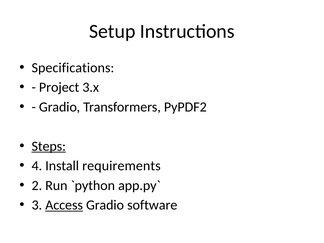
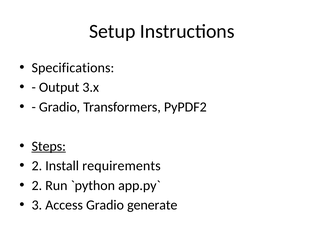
Project: Project -> Output
4 at (37, 166): 4 -> 2
Access underline: present -> none
software: software -> generate
